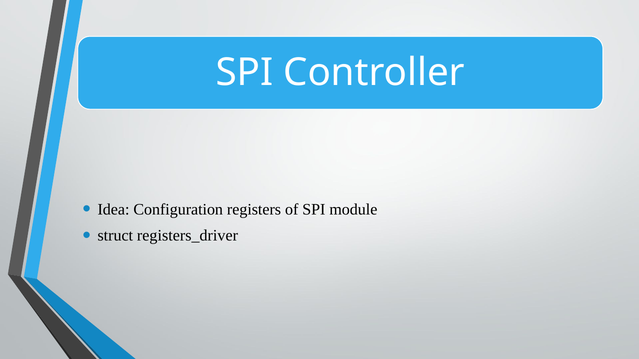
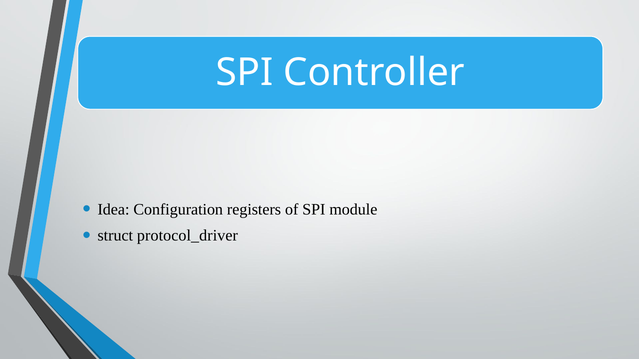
registers_driver: registers_driver -> protocol_driver
